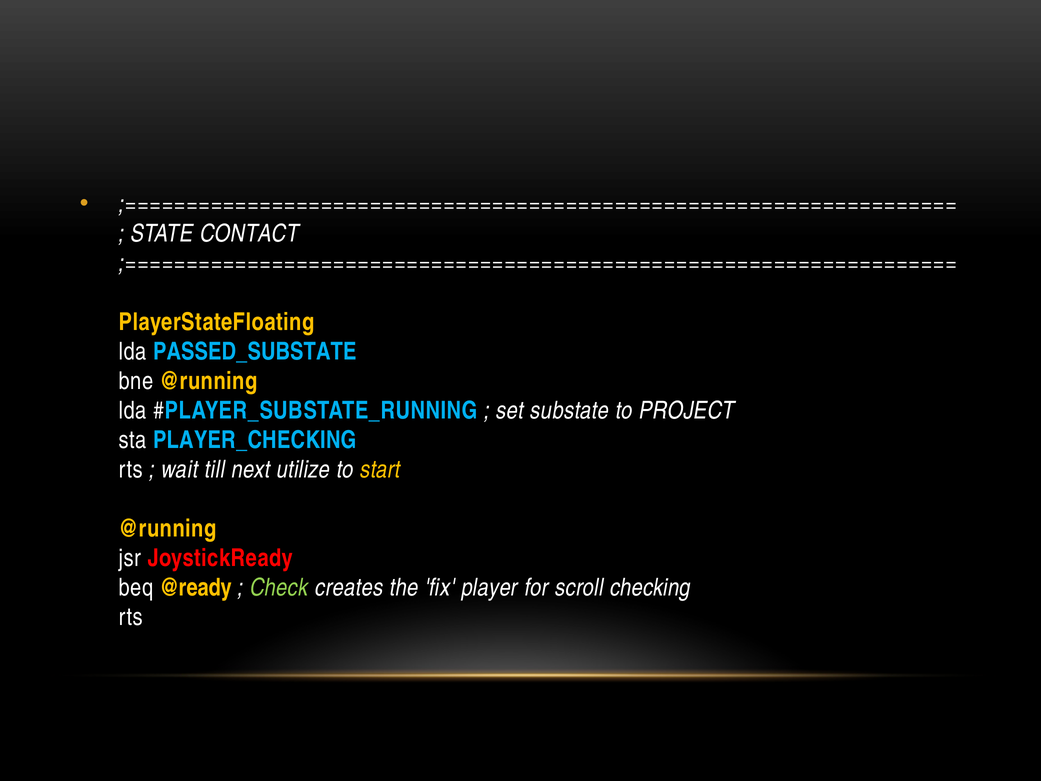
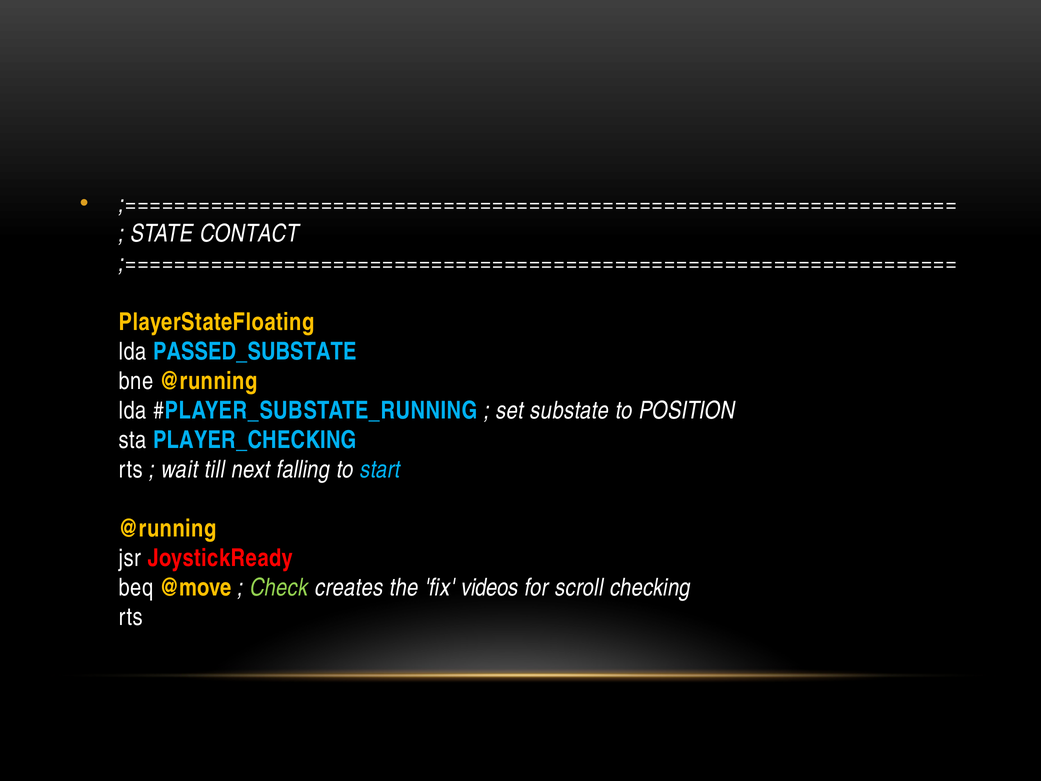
PROJECT: PROJECT -> POSITION
utilize: utilize -> falling
start colour: yellow -> light blue
@ready: @ready -> @move
player: player -> videos
